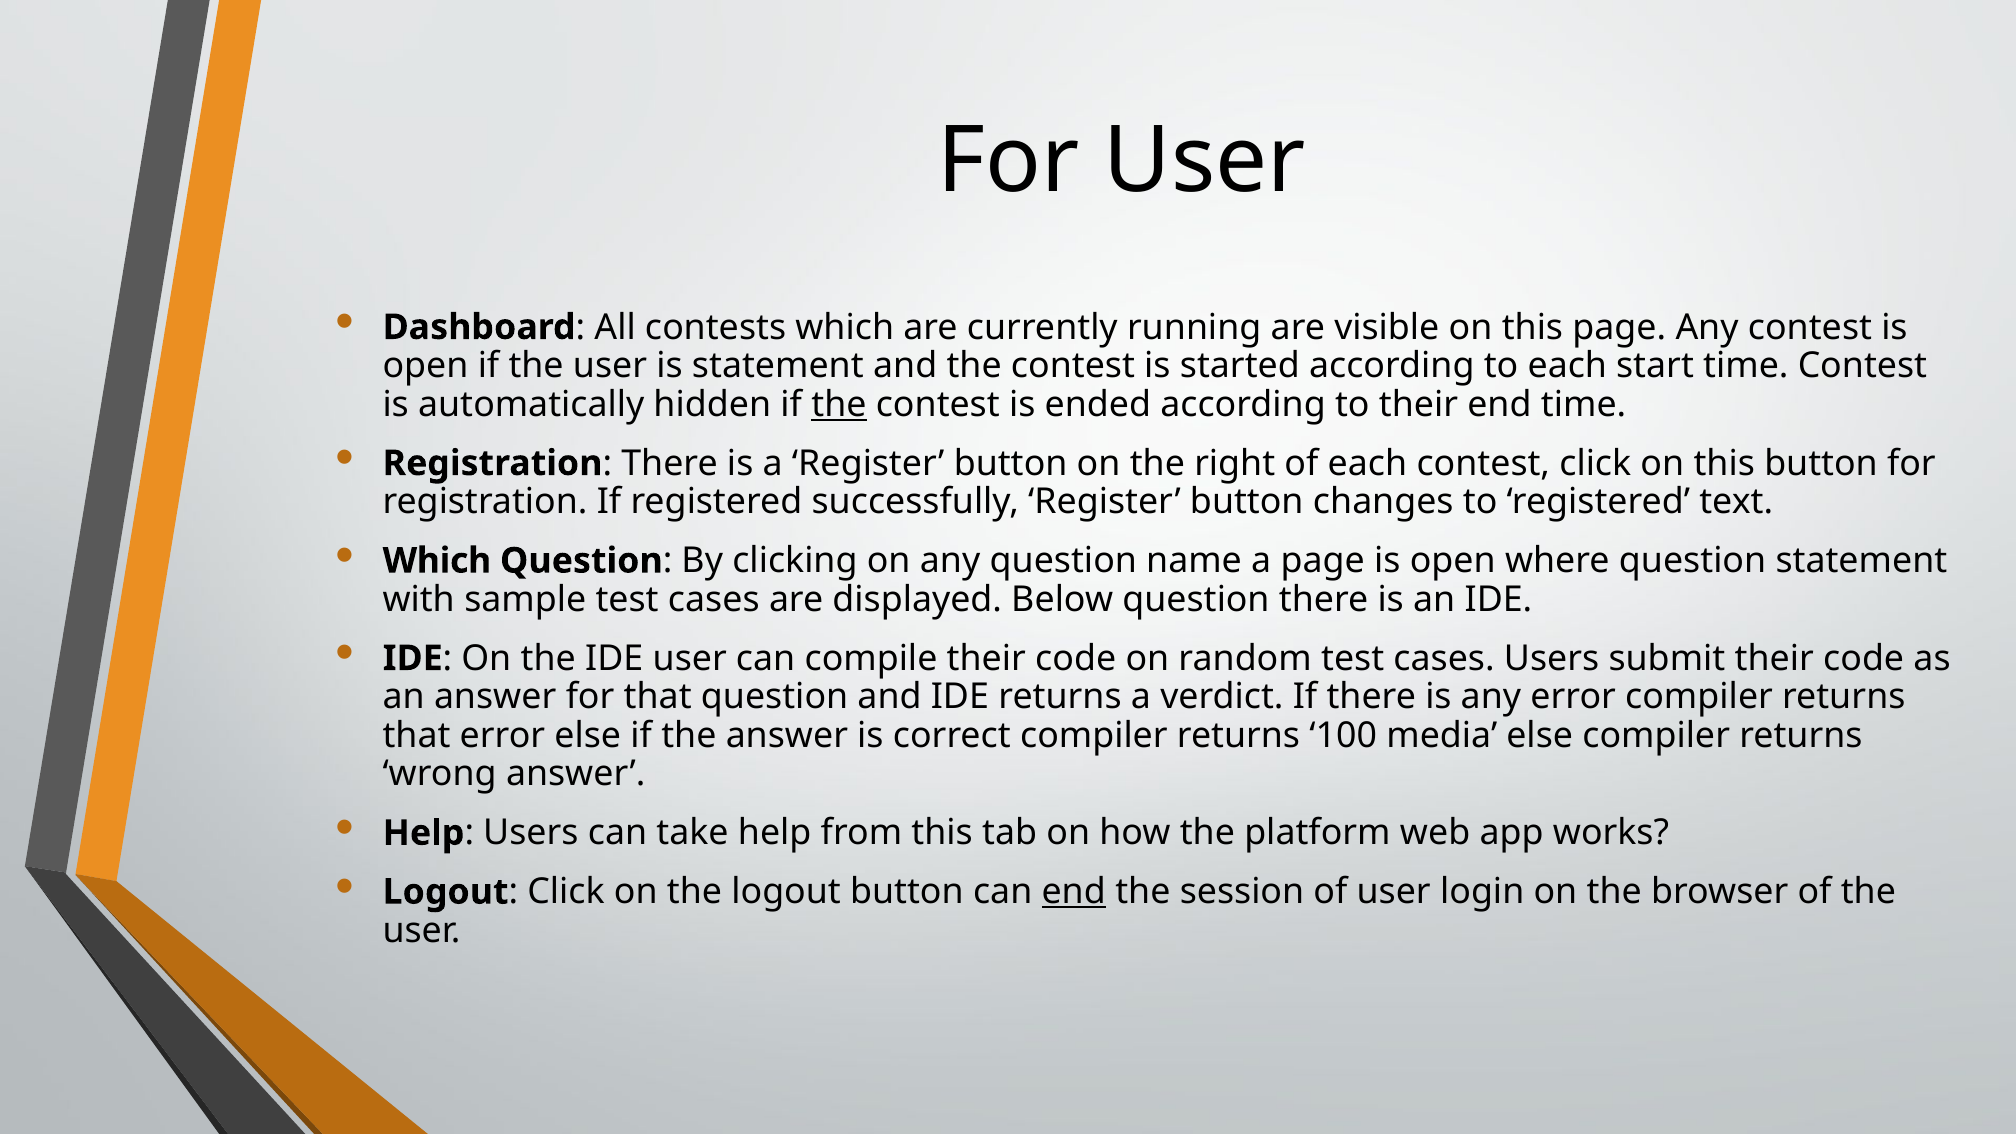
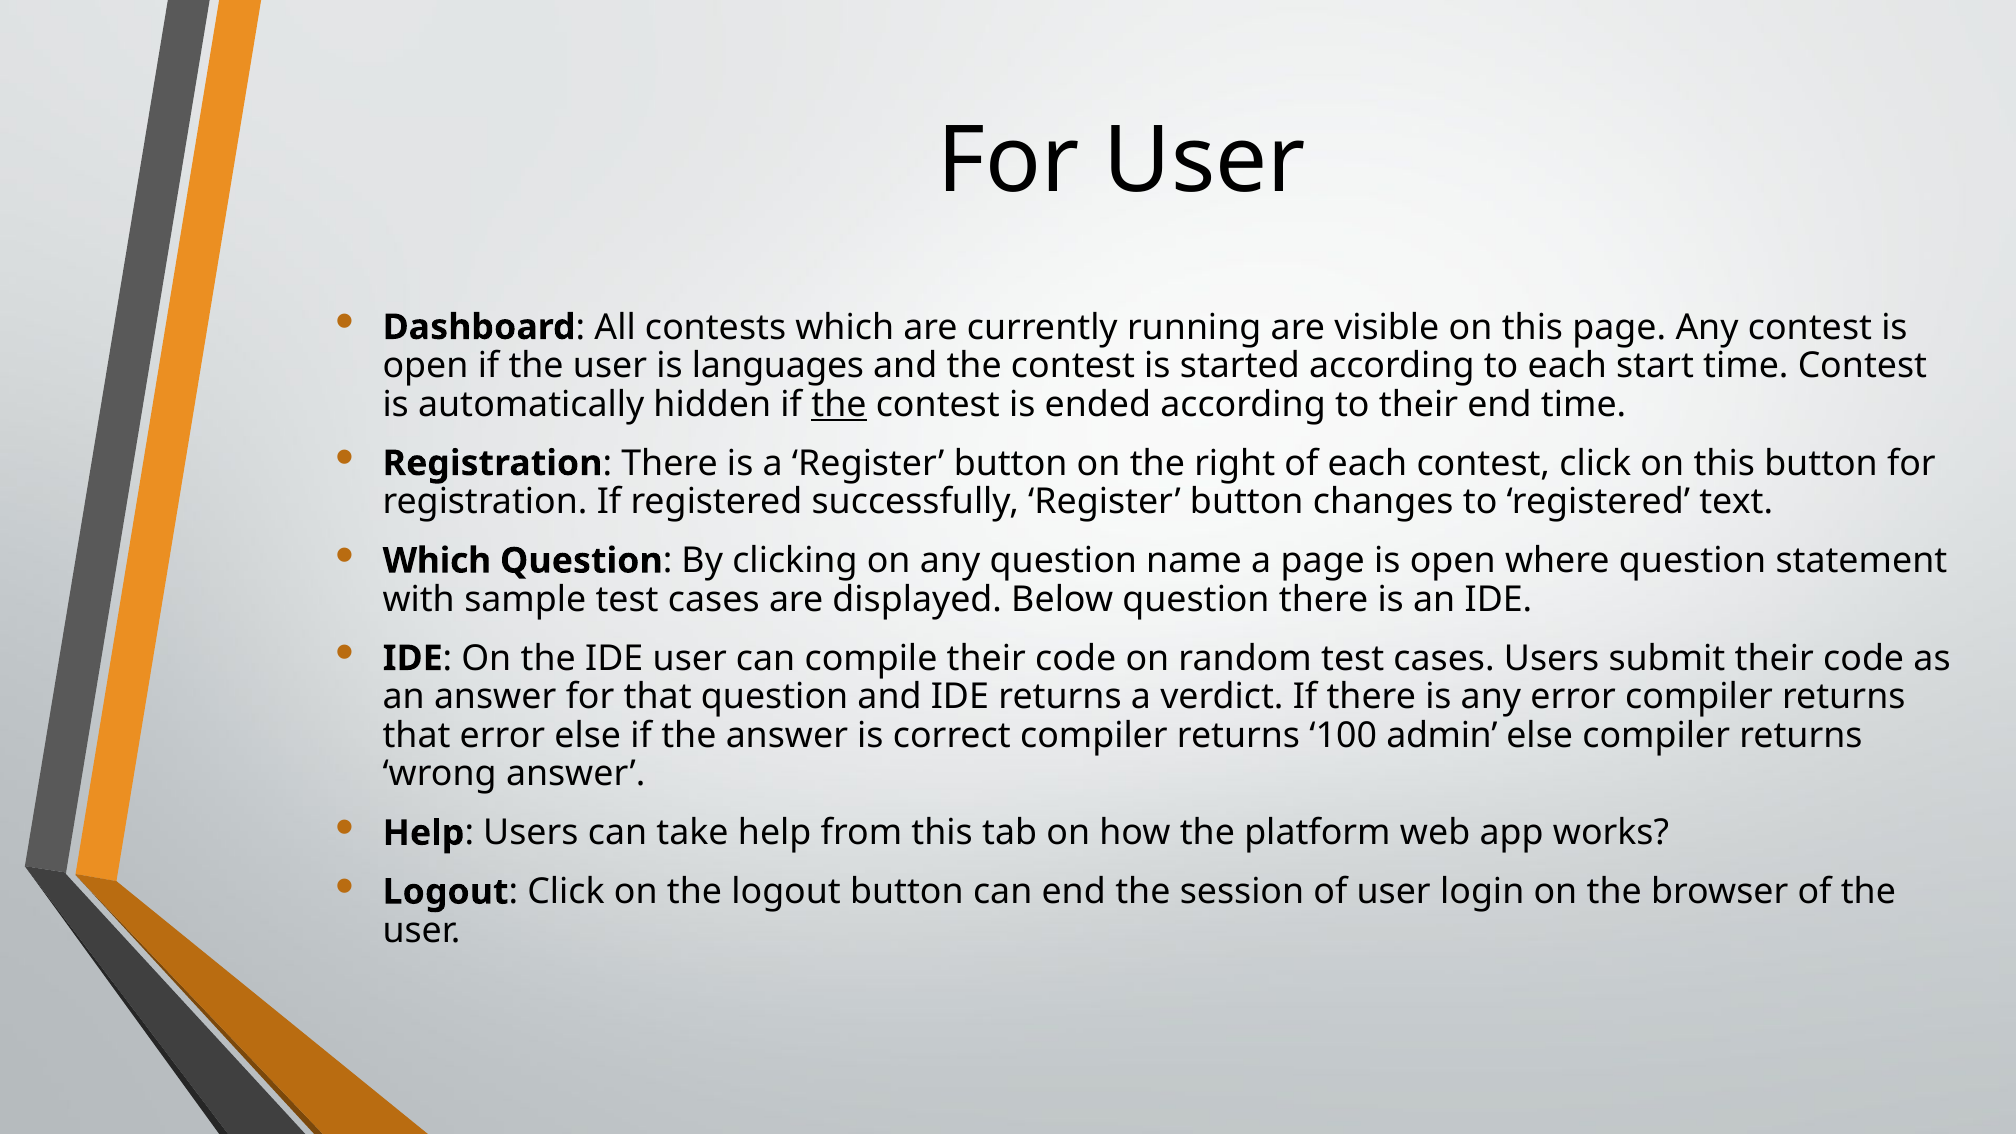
is statement: statement -> languages
media: media -> admin
end at (1074, 892) underline: present -> none
